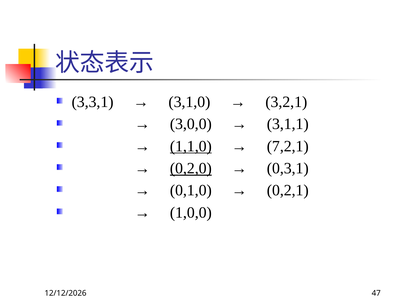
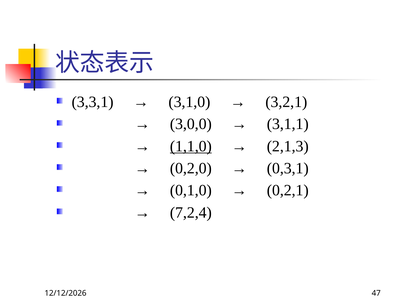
7,2,1: 7,2,1 -> 2,1,3
0,2,0 underline: present -> none
1,0,0: 1,0,0 -> 7,2,4
